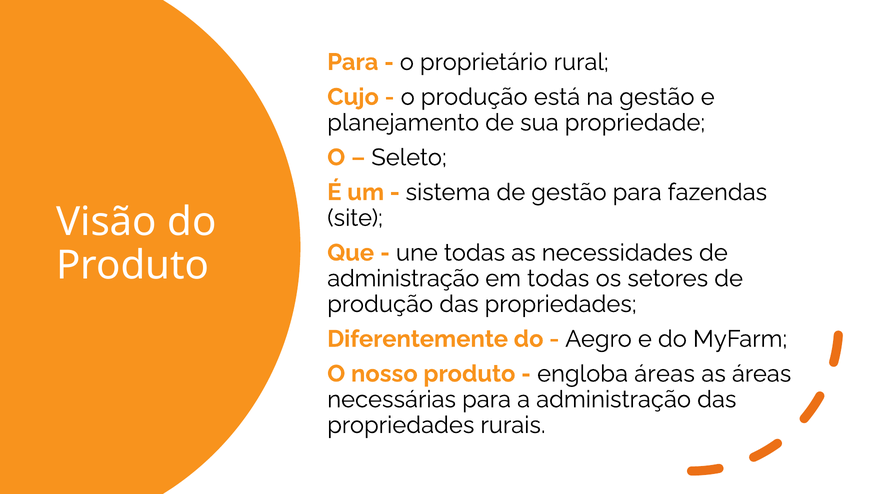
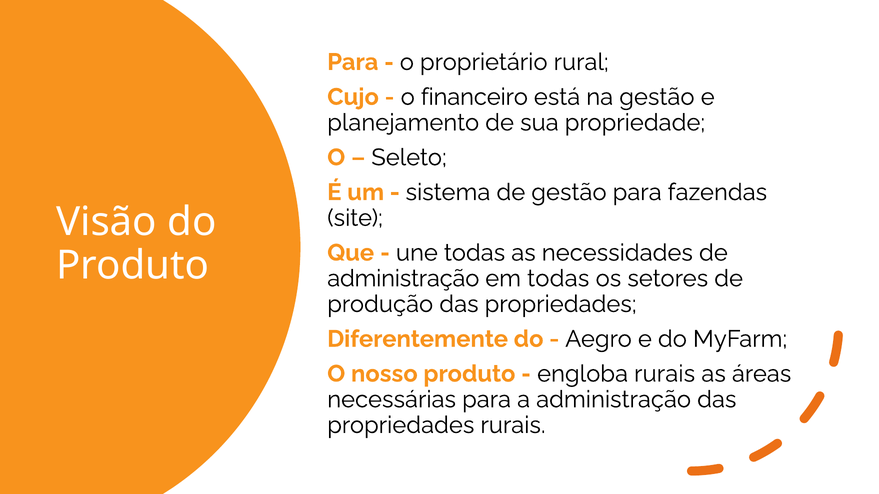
o produção: produção -> financeiro
engloba áreas: áreas -> rurais
